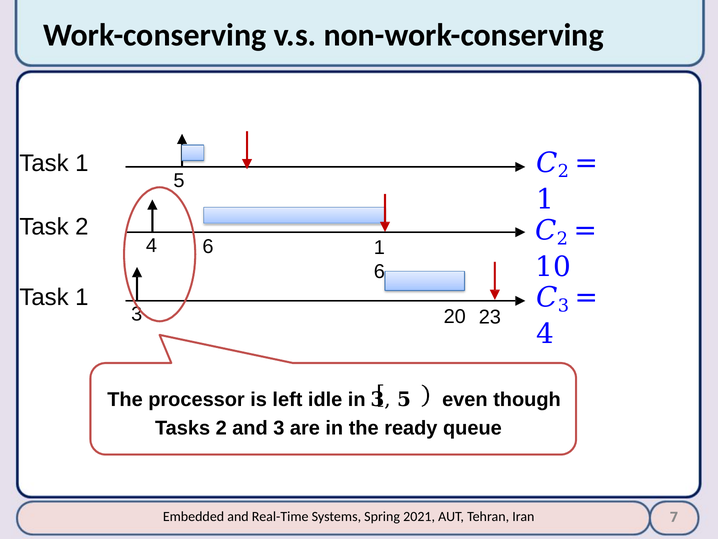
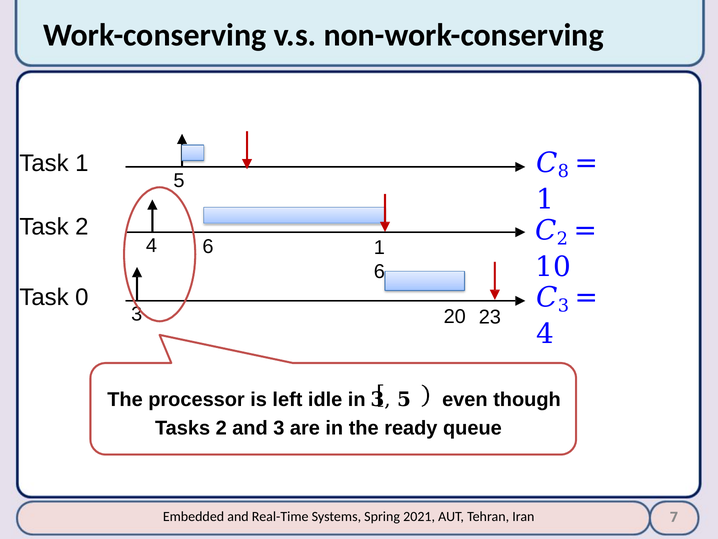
2 at (563, 171): 2 -> 8
1 at (82, 297): 1 -> 0
